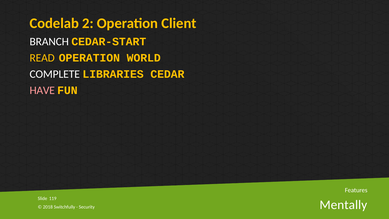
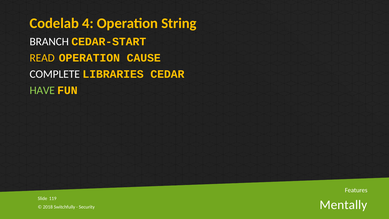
2: 2 -> 4
Client: Client -> String
WORLD: WORLD -> CAUSE
HAVE colour: pink -> light green
